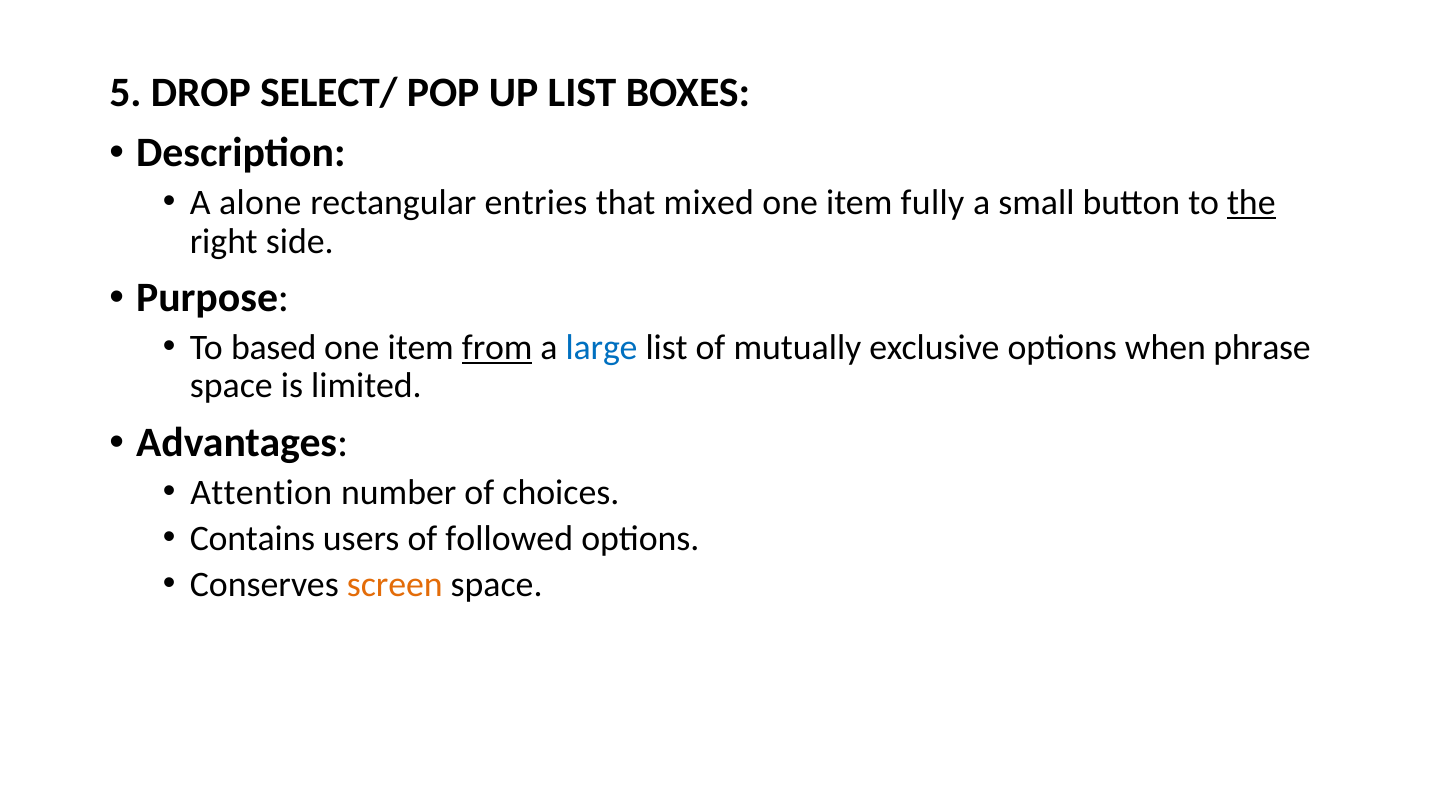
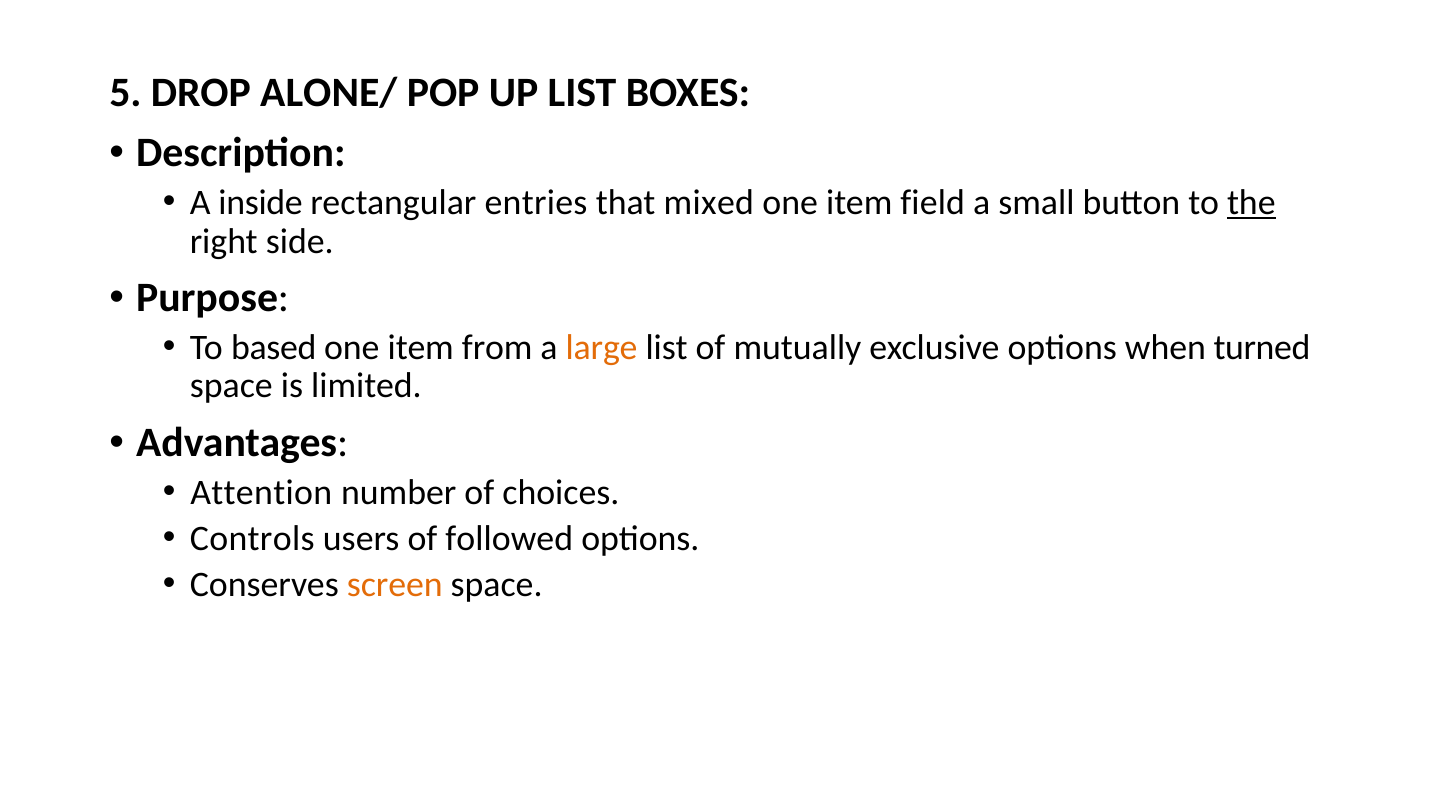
SELECT/: SELECT/ -> ALONE/
alone: alone -> inside
fully: fully -> field
from underline: present -> none
large colour: blue -> orange
phrase: phrase -> turned
Contains: Contains -> Controls
